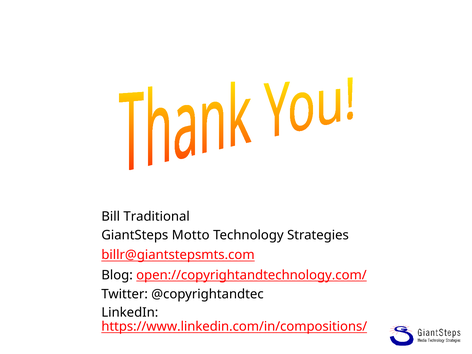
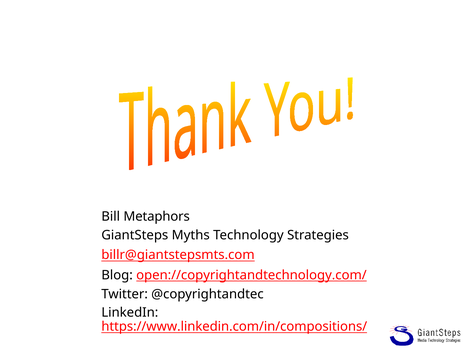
Traditional: Traditional -> Metaphors
Motto: Motto -> Myths
